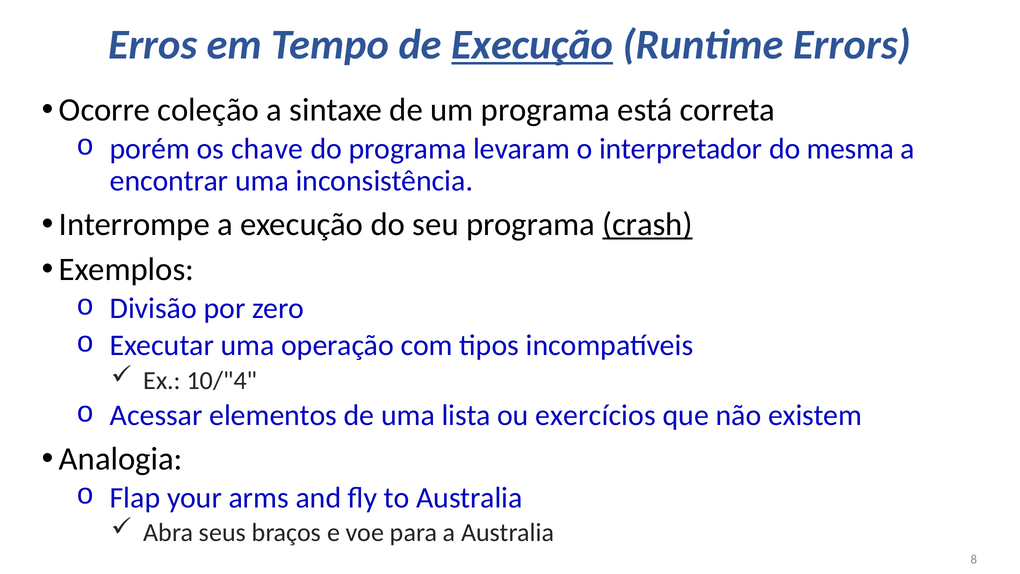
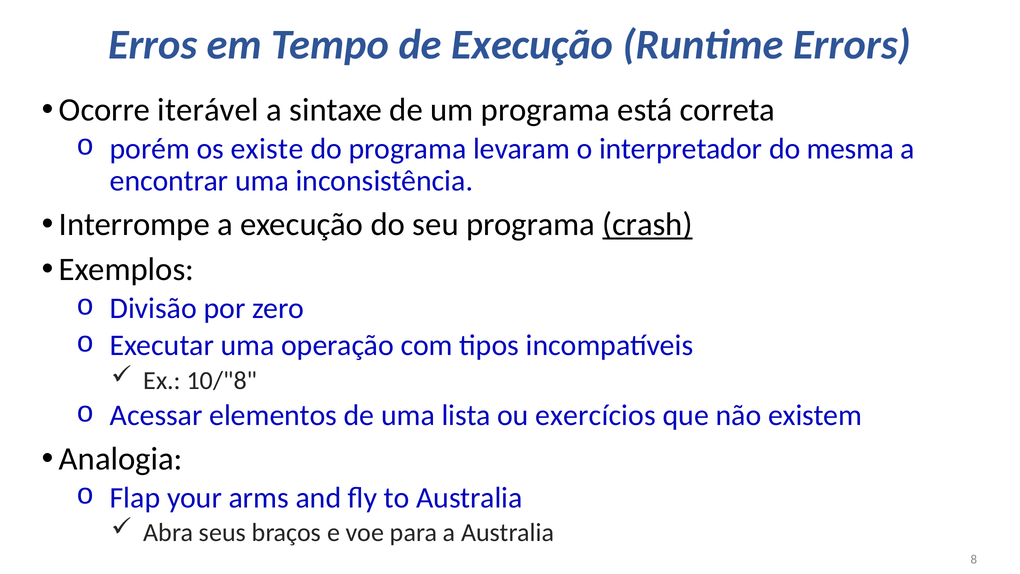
Execução at (532, 45) underline: present -> none
coleção: coleção -> iterável
chave: chave -> existe
10/"4: 10/"4 -> 10/"8
